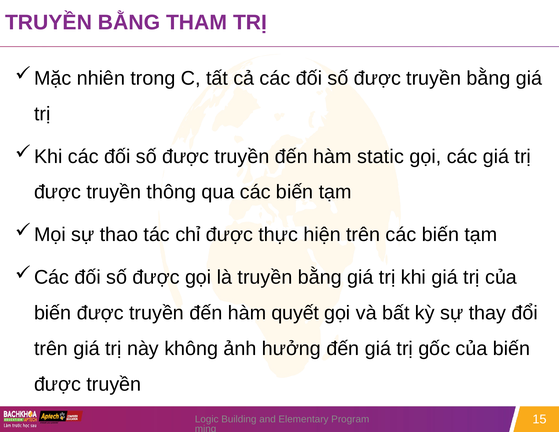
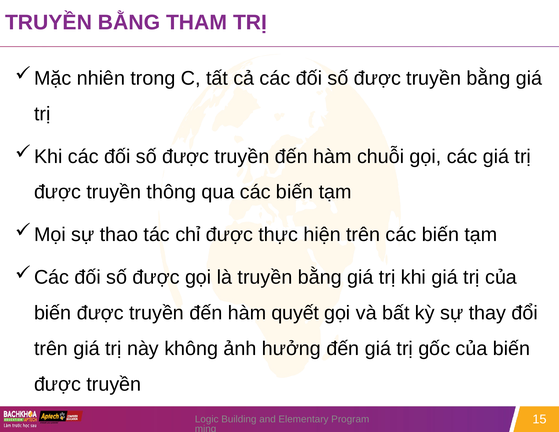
static: static -> chuỗi
